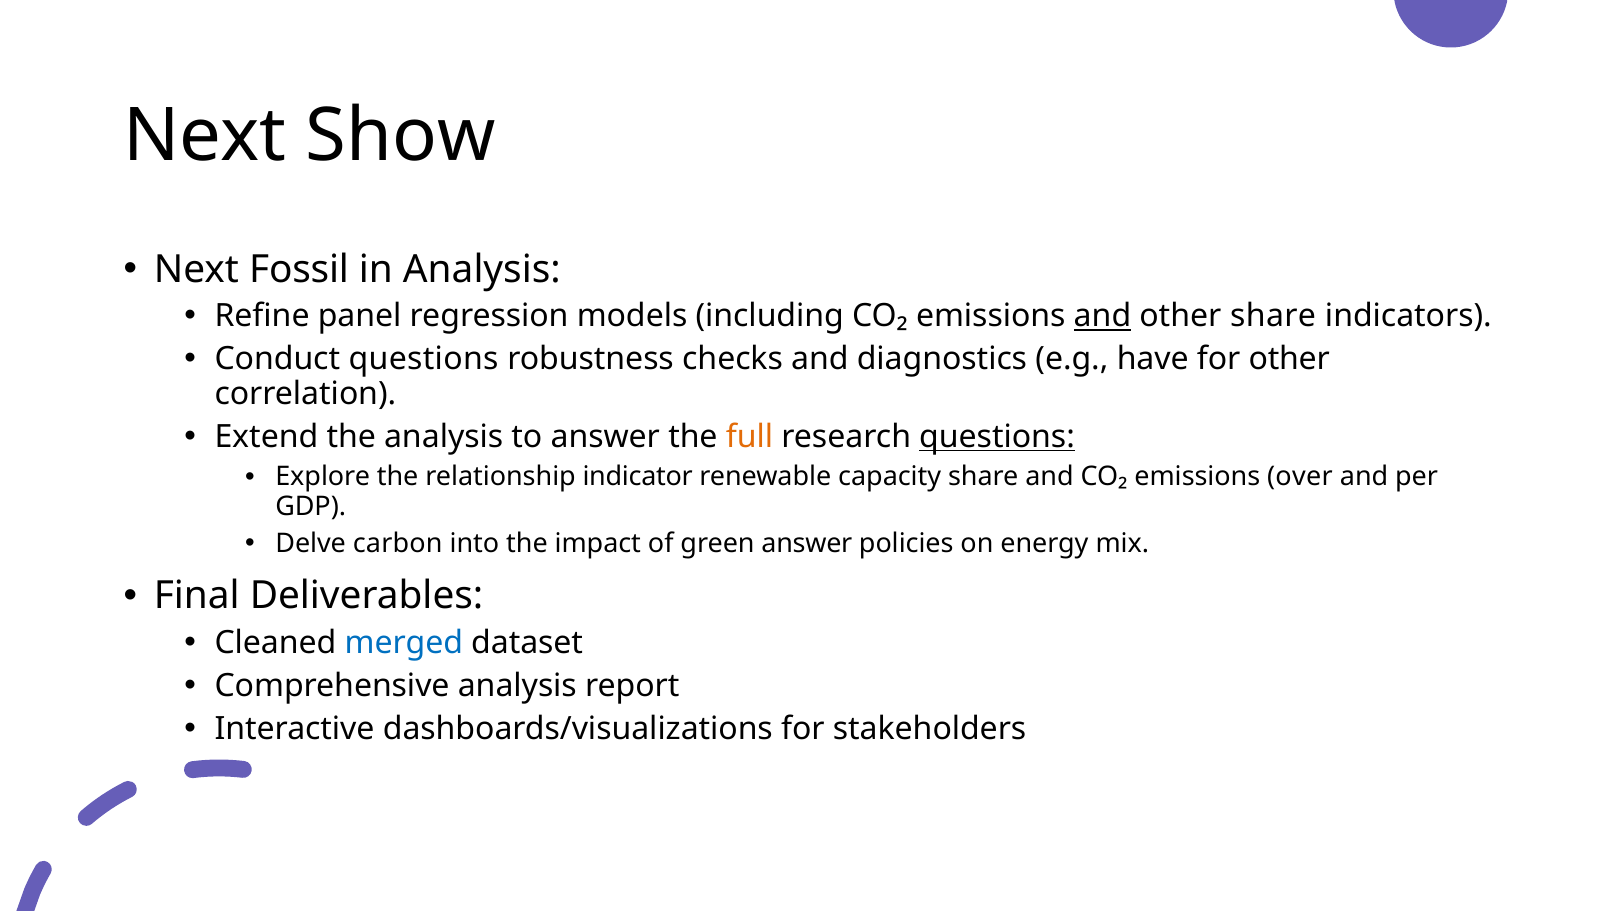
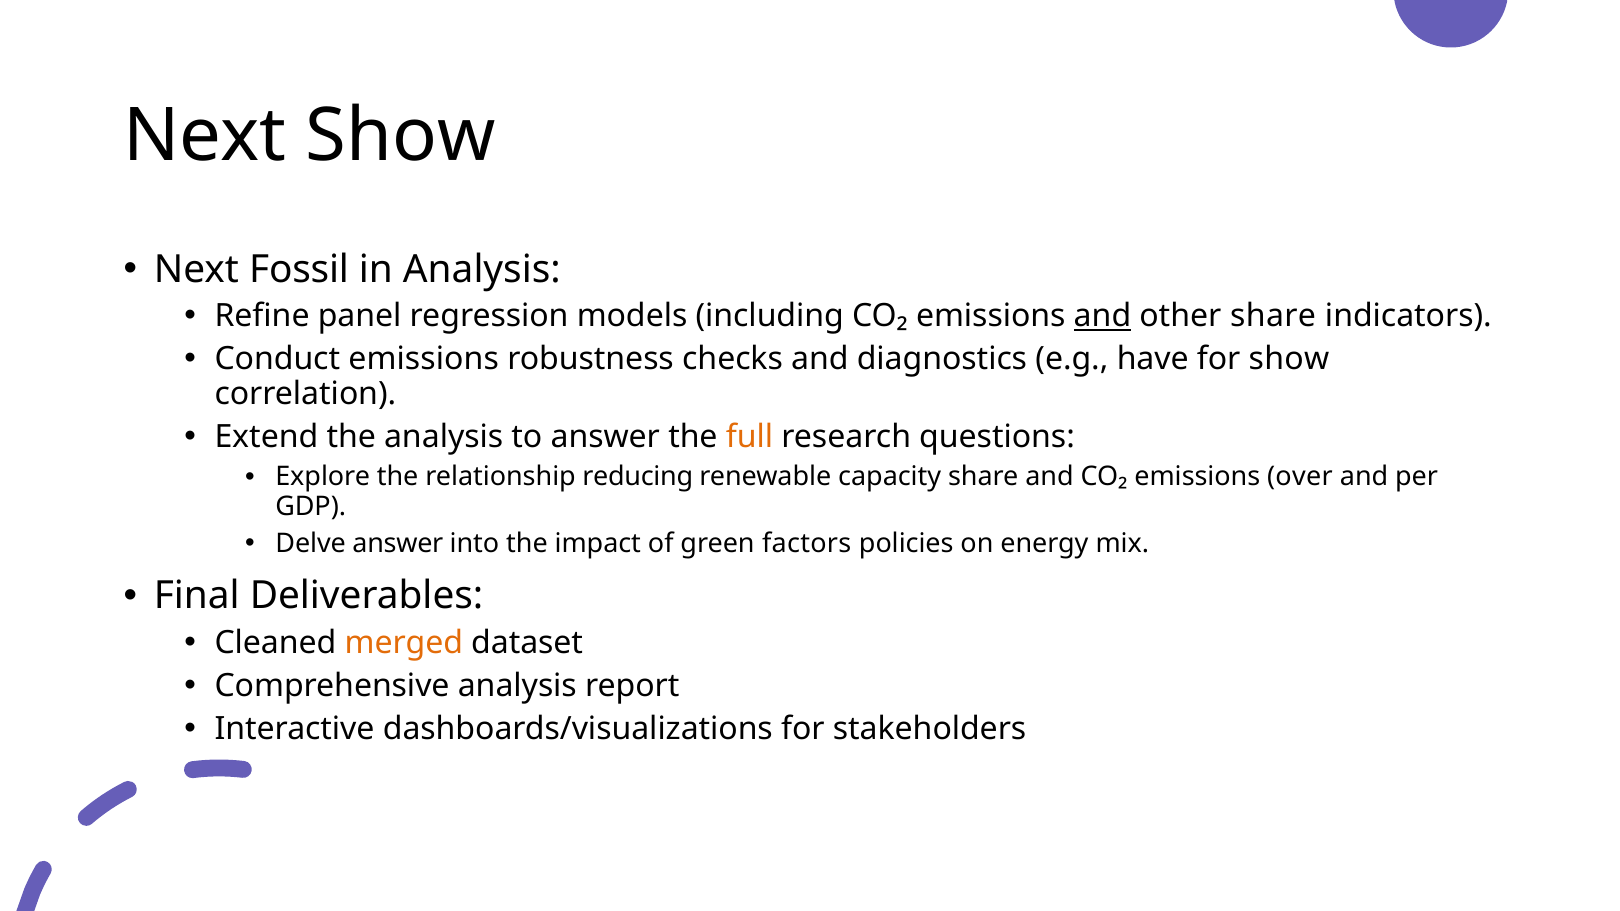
Conduct questions: questions -> emissions
for other: other -> show
questions at (997, 437) underline: present -> none
indicator: indicator -> reducing
Delve carbon: carbon -> answer
green answer: answer -> factors
merged colour: blue -> orange
